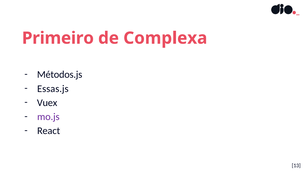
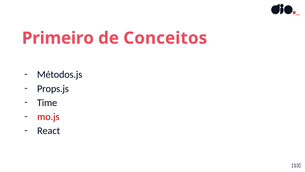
Complexa: Complexa -> Conceitos
Essas.js: Essas.js -> Props.js
Vuex: Vuex -> Time
mo.js colour: purple -> red
